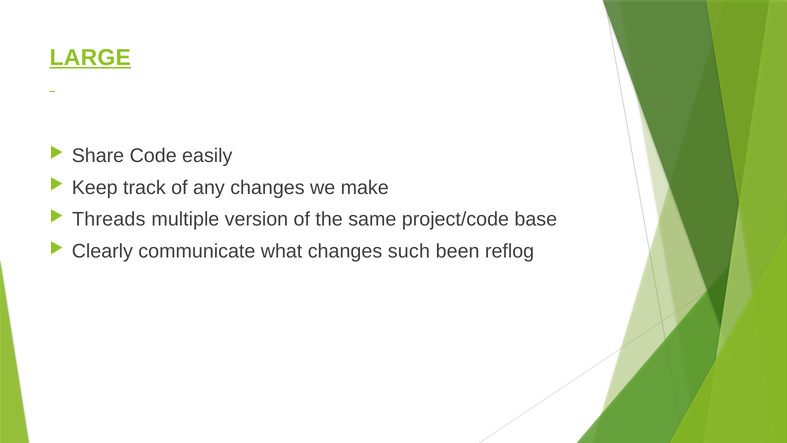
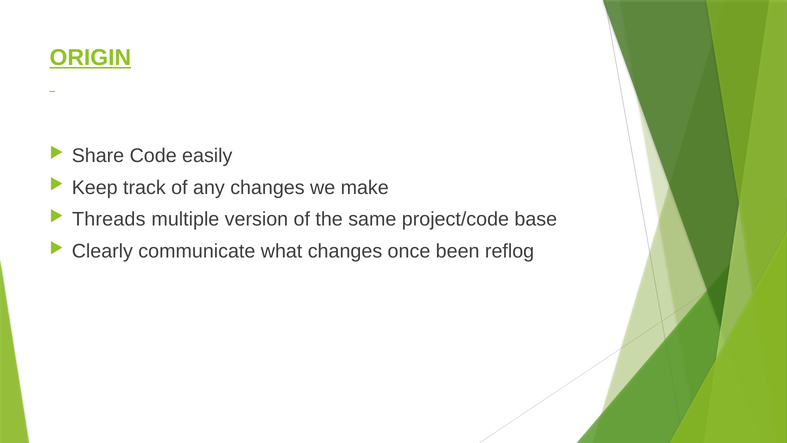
LARGE: LARGE -> ORIGIN
such: such -> once
